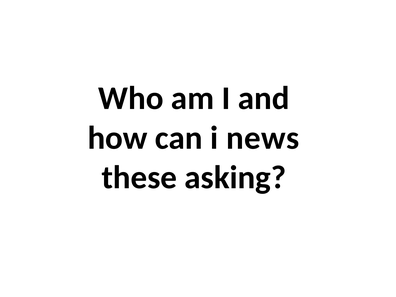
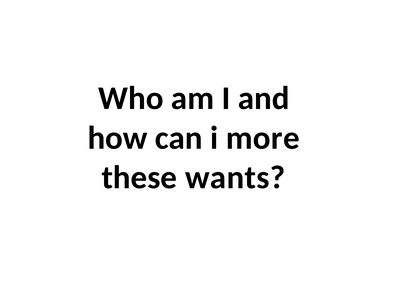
news: news -> more
asking: asking -> wants
